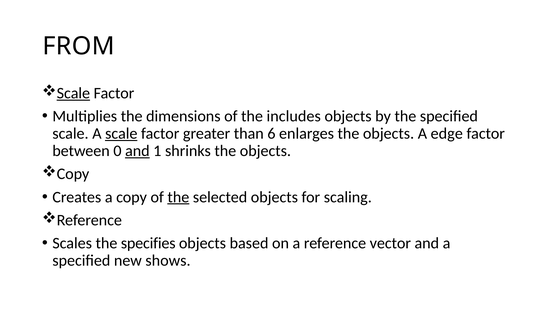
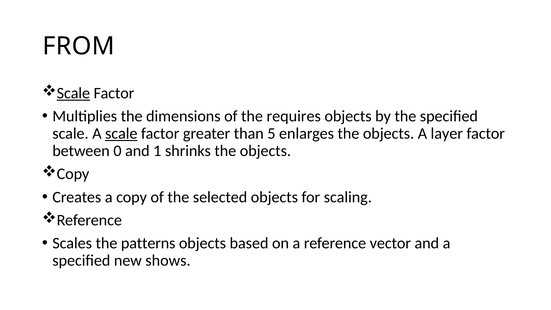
includes: includes -> requires
6: 6 -> 5
edge: edge -> layer
and at (137, 151) underline: present -> none
the at (178, 197) underline: present -> none
specifies: specifies -> patterns
